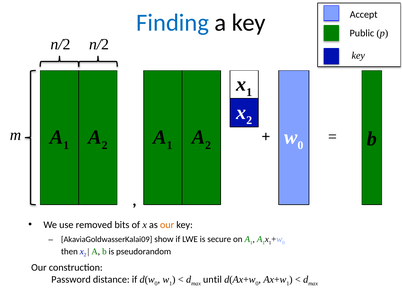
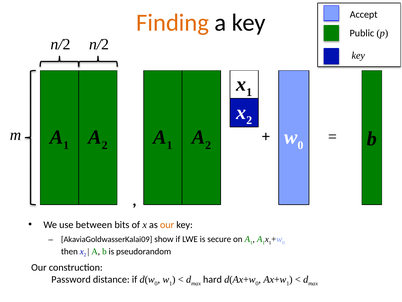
Finding colour: blue -> orange
removed: removed -> between
until: until -> hard
